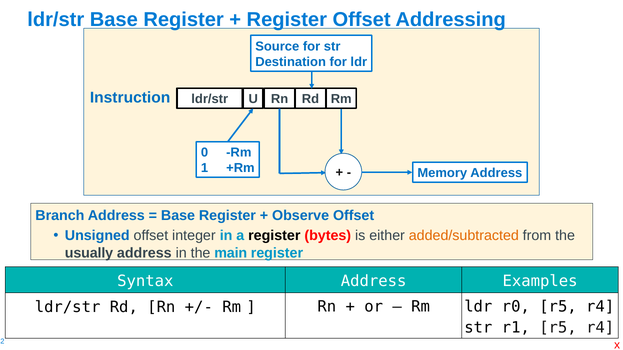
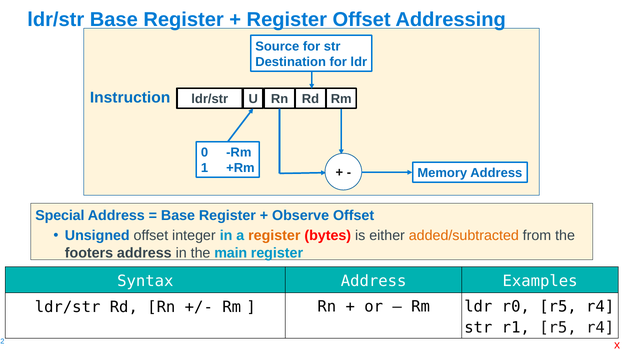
Branch: Branch -> Special
register at (274, 236) colour: black -> orange
usually: usually -> footers
